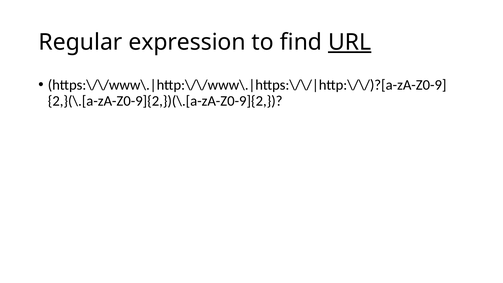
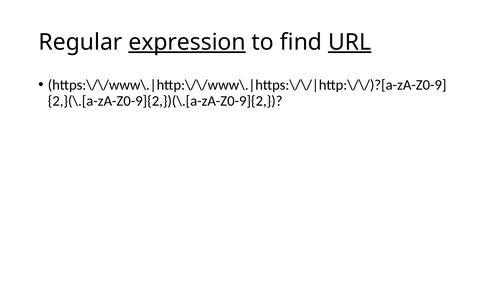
expression underline: none -> present
